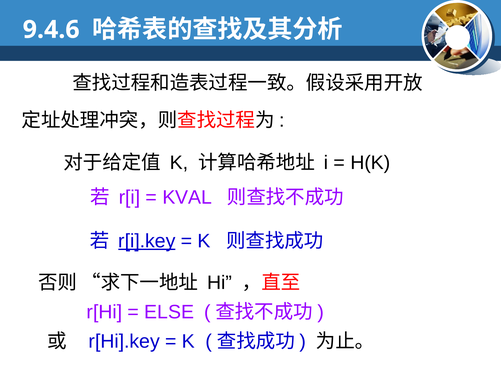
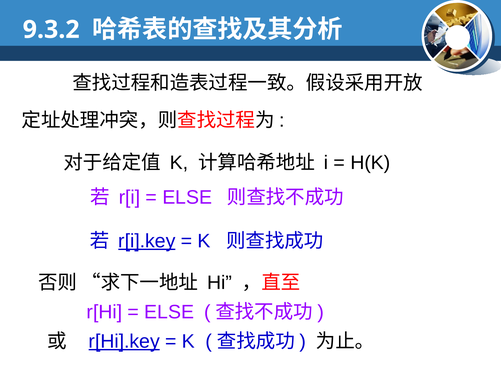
9.4.6: 9.4.6 -> 9.3.2
KVAL at (187, 197): KVAL -> ELSE
r[Hi].key underline: none -> present
